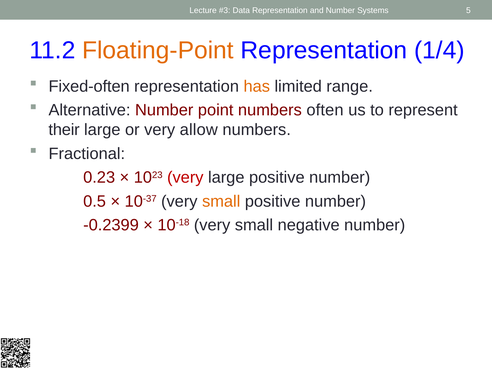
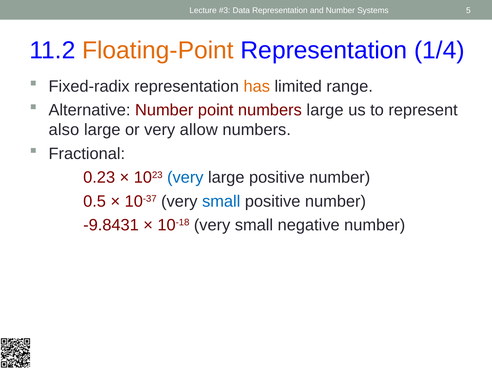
Fixed-often: Fixed-often -> Fixed-radix
numbers often: often -> large
their: their -> also
very at (185, 177) colour: red -> blue
small at (221, 201) colour: orange -> blue
-0.2399: -0.2399 -> -9.8431
